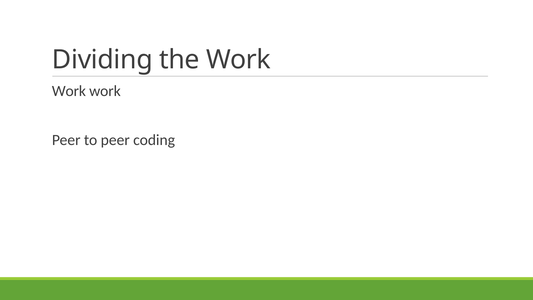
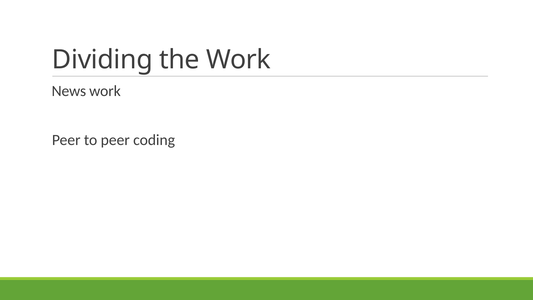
Work at (69, 91): Work -> News
